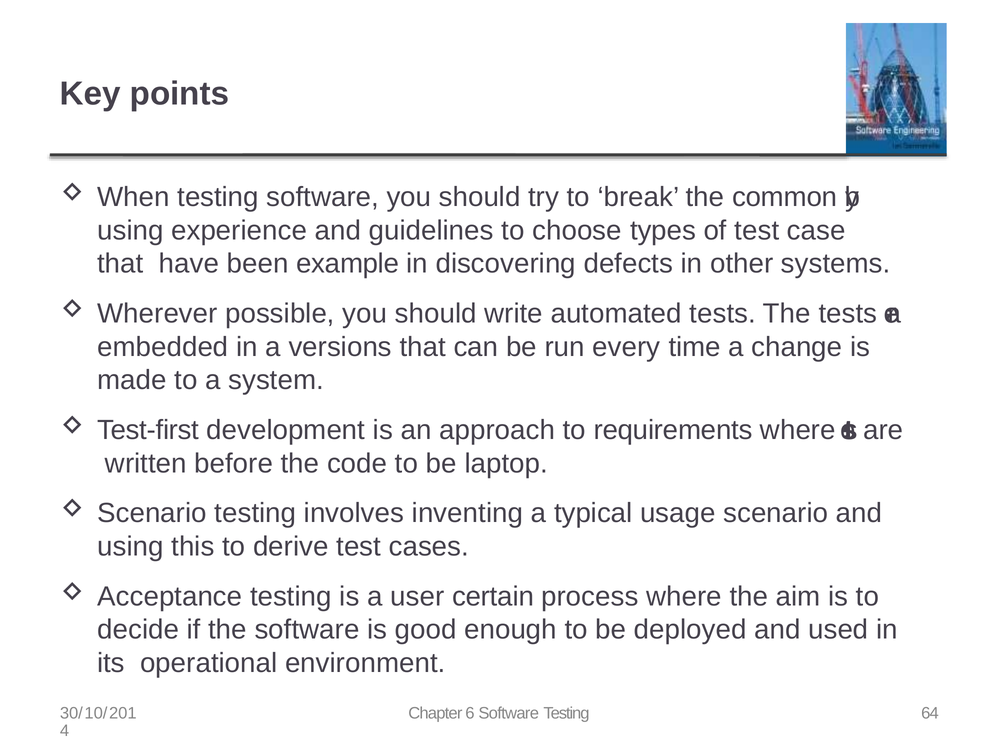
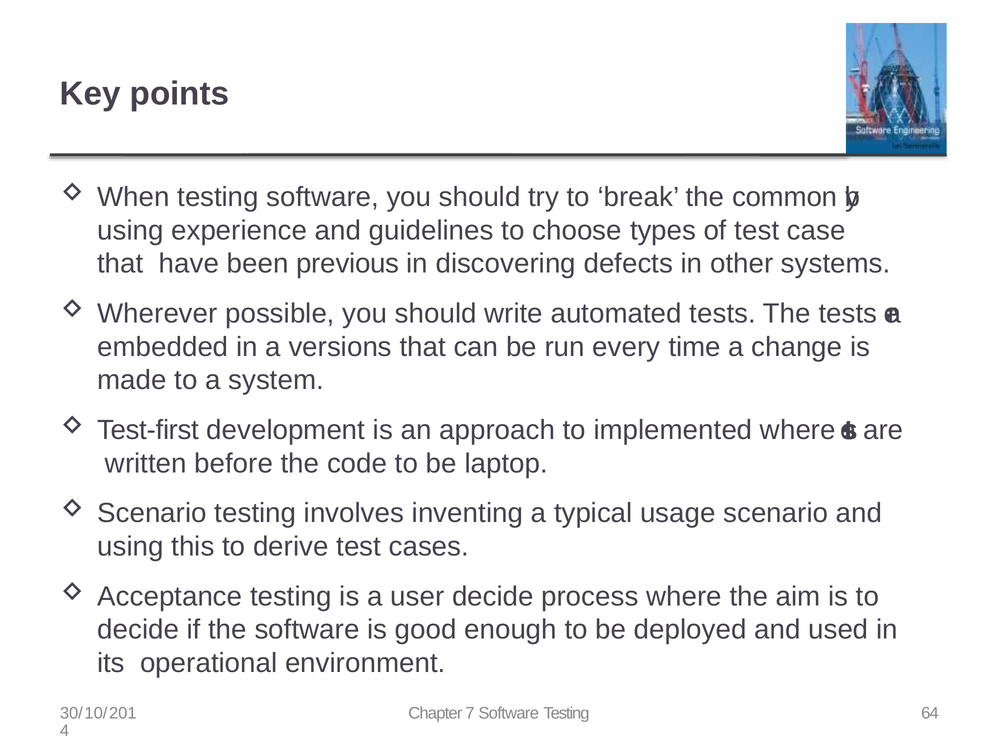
example: example -> previous
requirements: requirements -> implemented
user certain: certain -> decide
6: 6 -> 7
